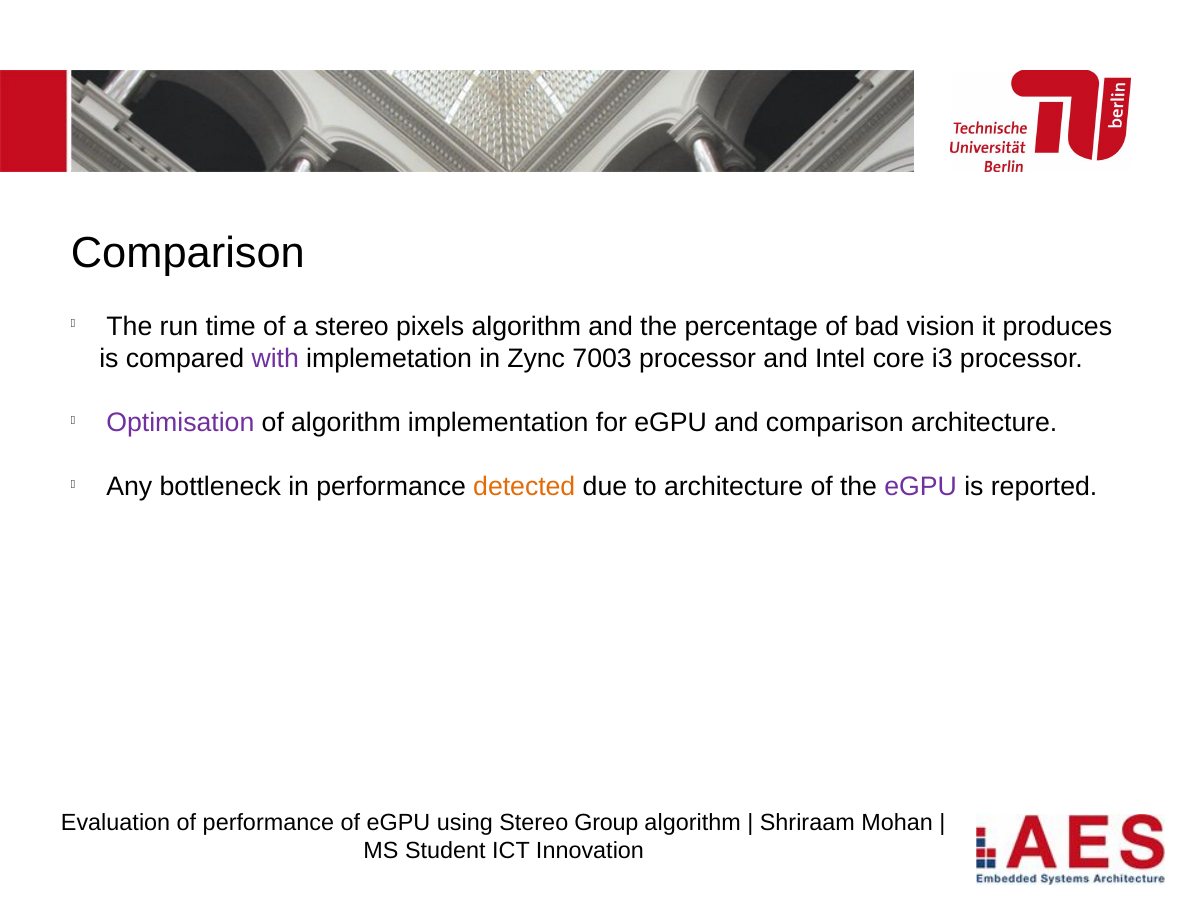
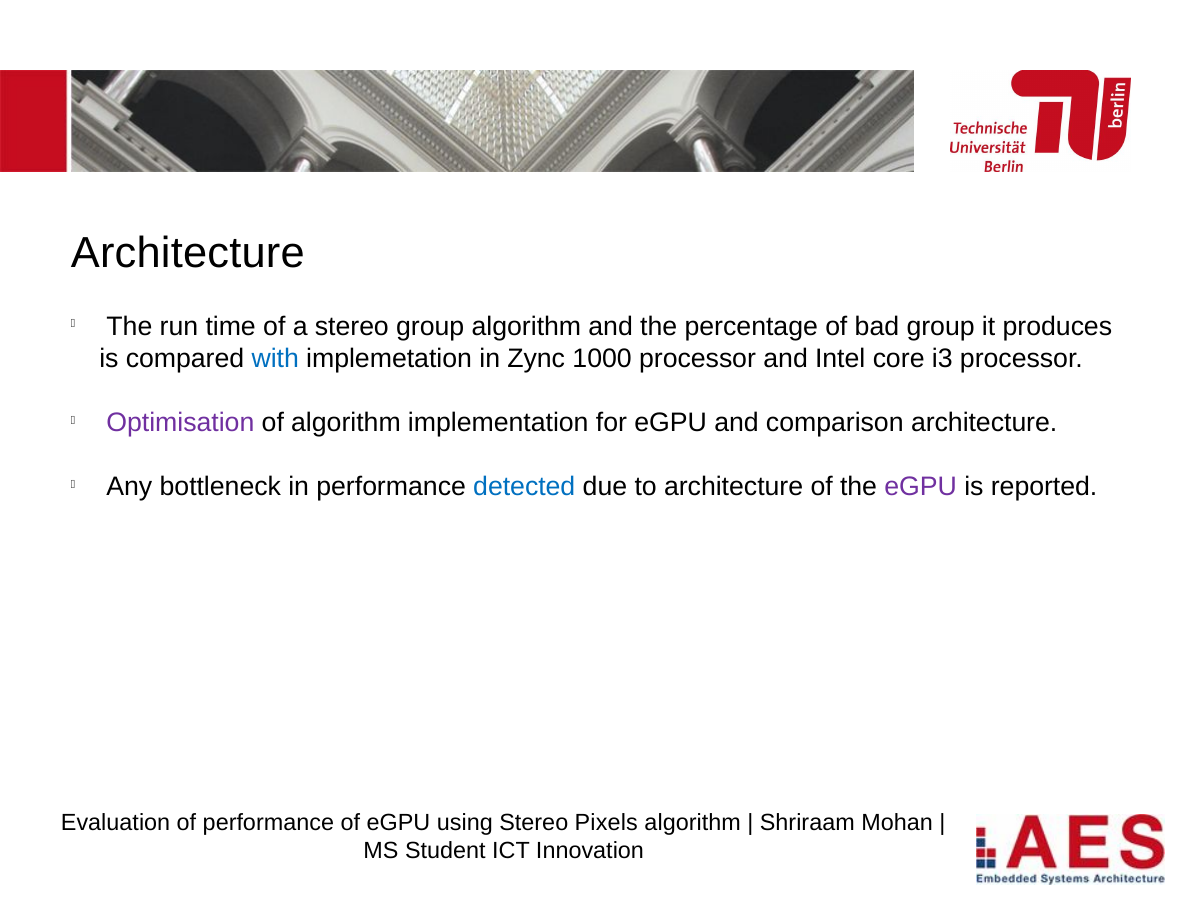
Comparison at (188, 253): Comparison -> Architecture
stereo pixels: pixels -> group
bad vision: vision -> group
with colour: purple -> blue
7003: 7003 -> 1000
detected colour: orange -> blue
Group: Group -> Pixels
